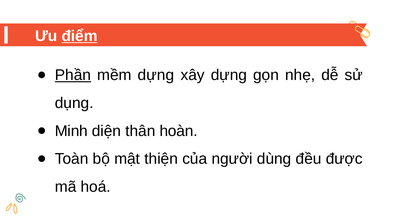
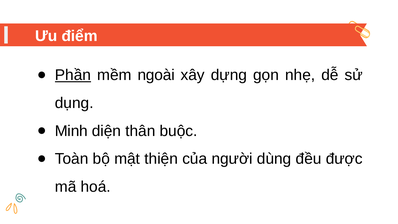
điểm underline: present -> none
mềm dựng: dựng -> ngoài
hoàn: hoàn -> buộc
